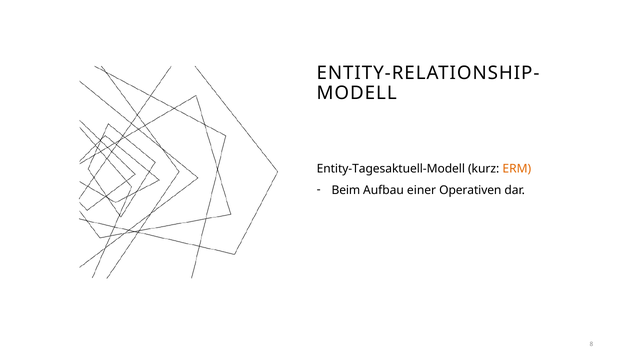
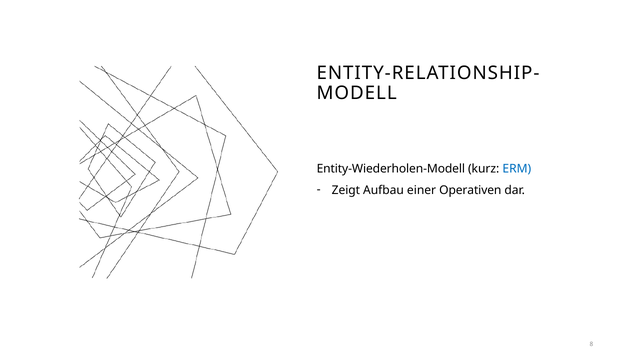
Entity-Tagesaktuell-Modell: Entity-Tagesaktuell-Modell -> Entity-Wiederholen-Modell
ERM colour: orange -> blue
Beim: Beim -> Zeigt
